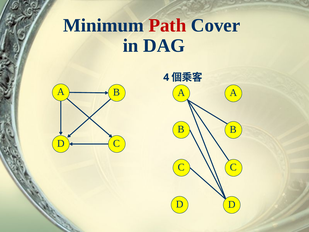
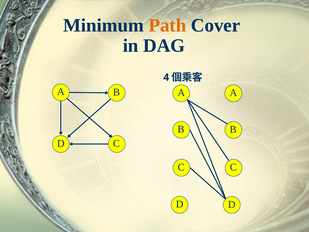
Path colour: red -> orange
